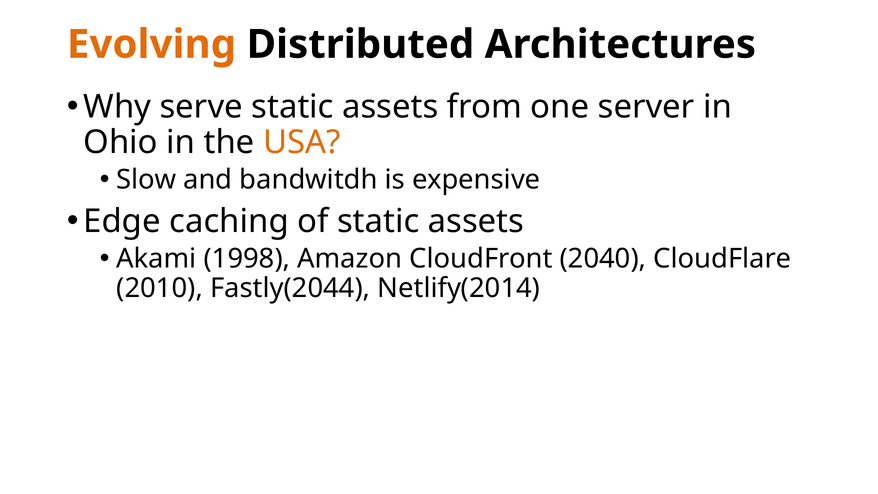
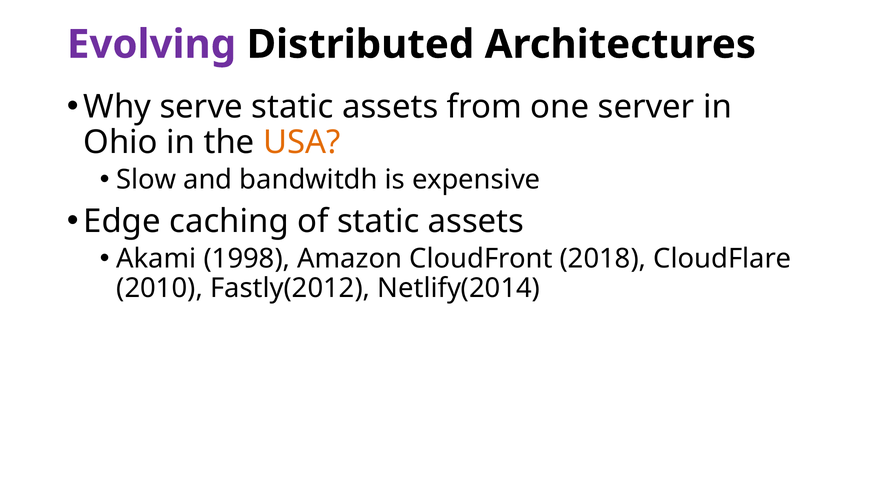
Evolving colour: orange -> purple
2040: 2040 -> 2018
Fastly(2044: Fastly(2044 -> Fastly(2012
